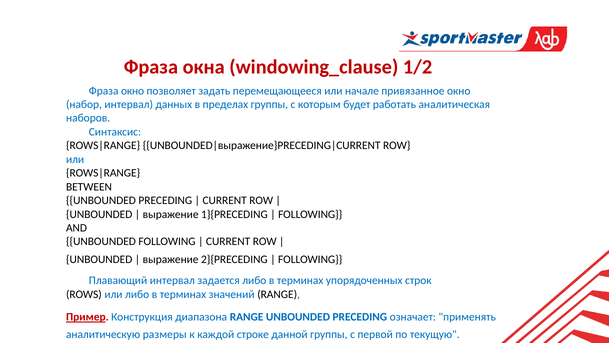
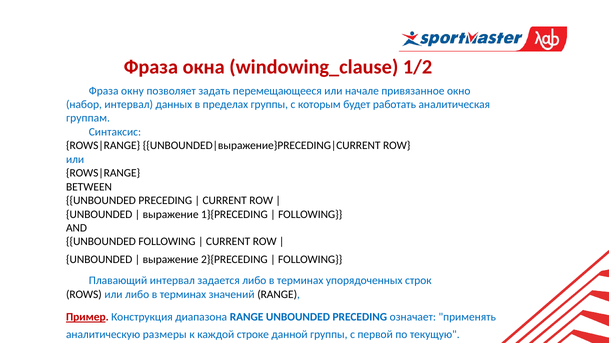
Фраза окно: окно -> окну
наборов: наборов -> группам
